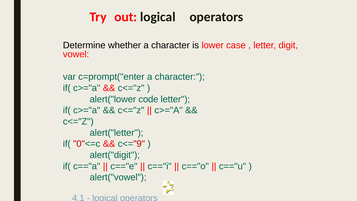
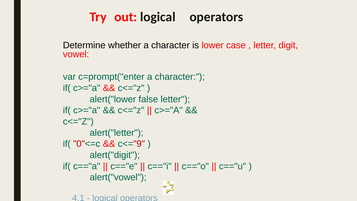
code: code -> false
